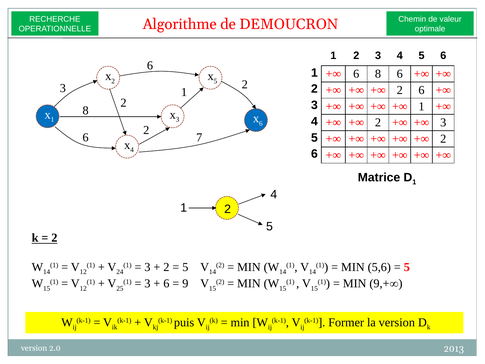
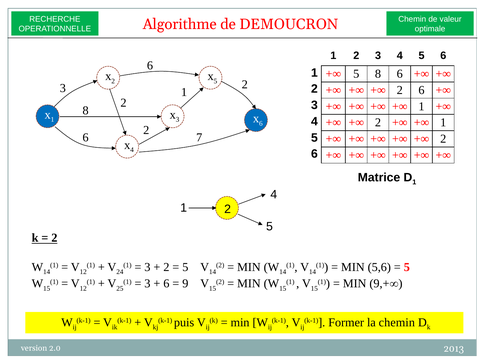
6 at (356, 74): 6 -> 5
3 at (443, 123): 3 -> 1
la version: version -> chemin
